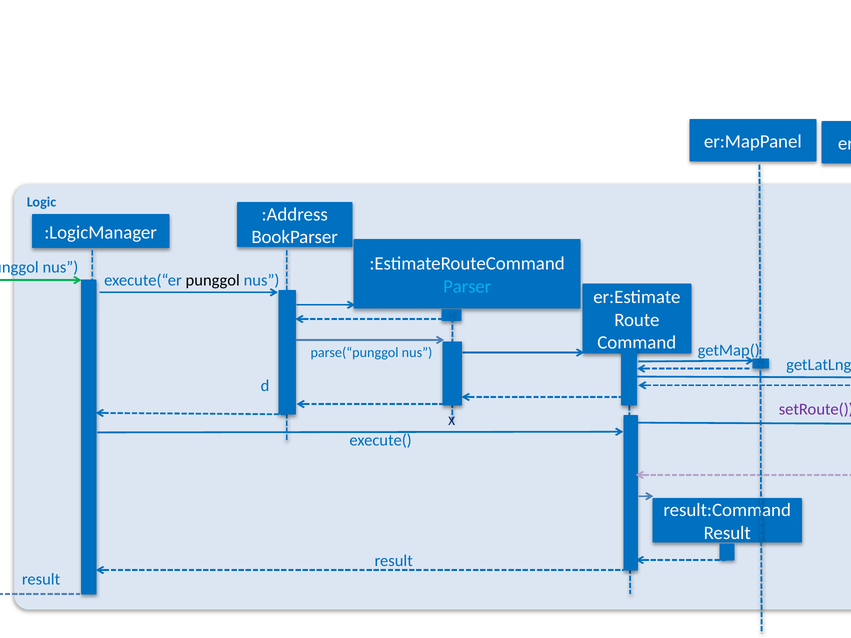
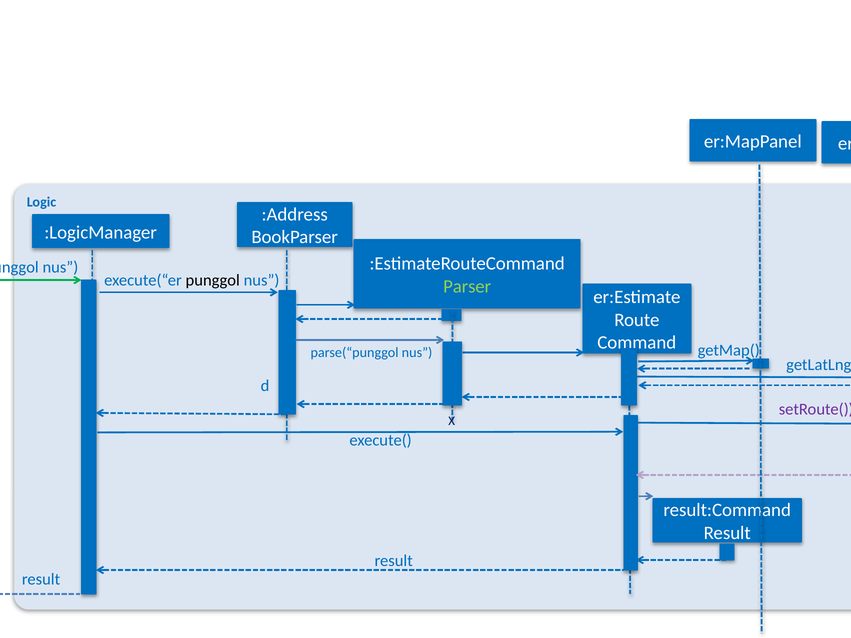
Parser colour: light blue -> light green
